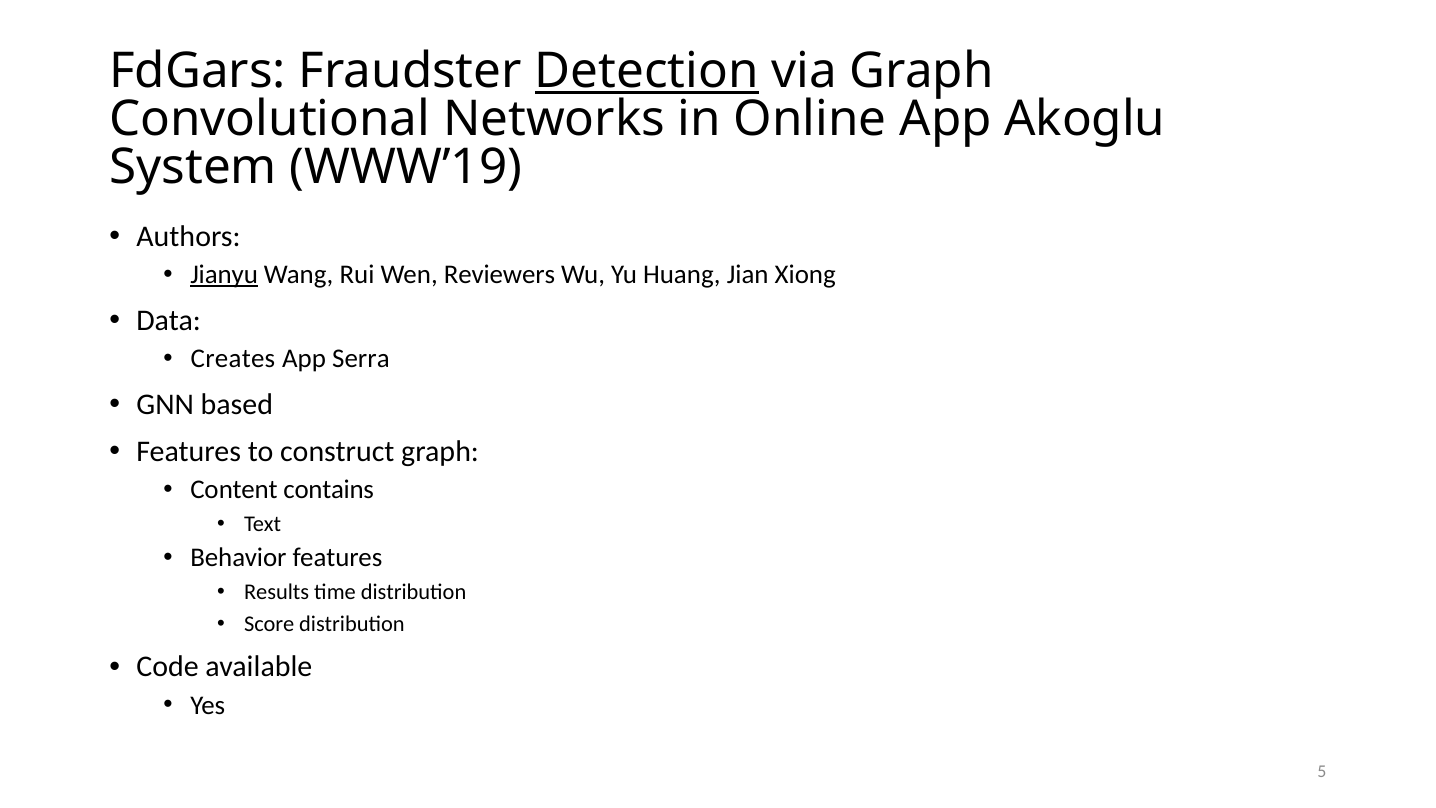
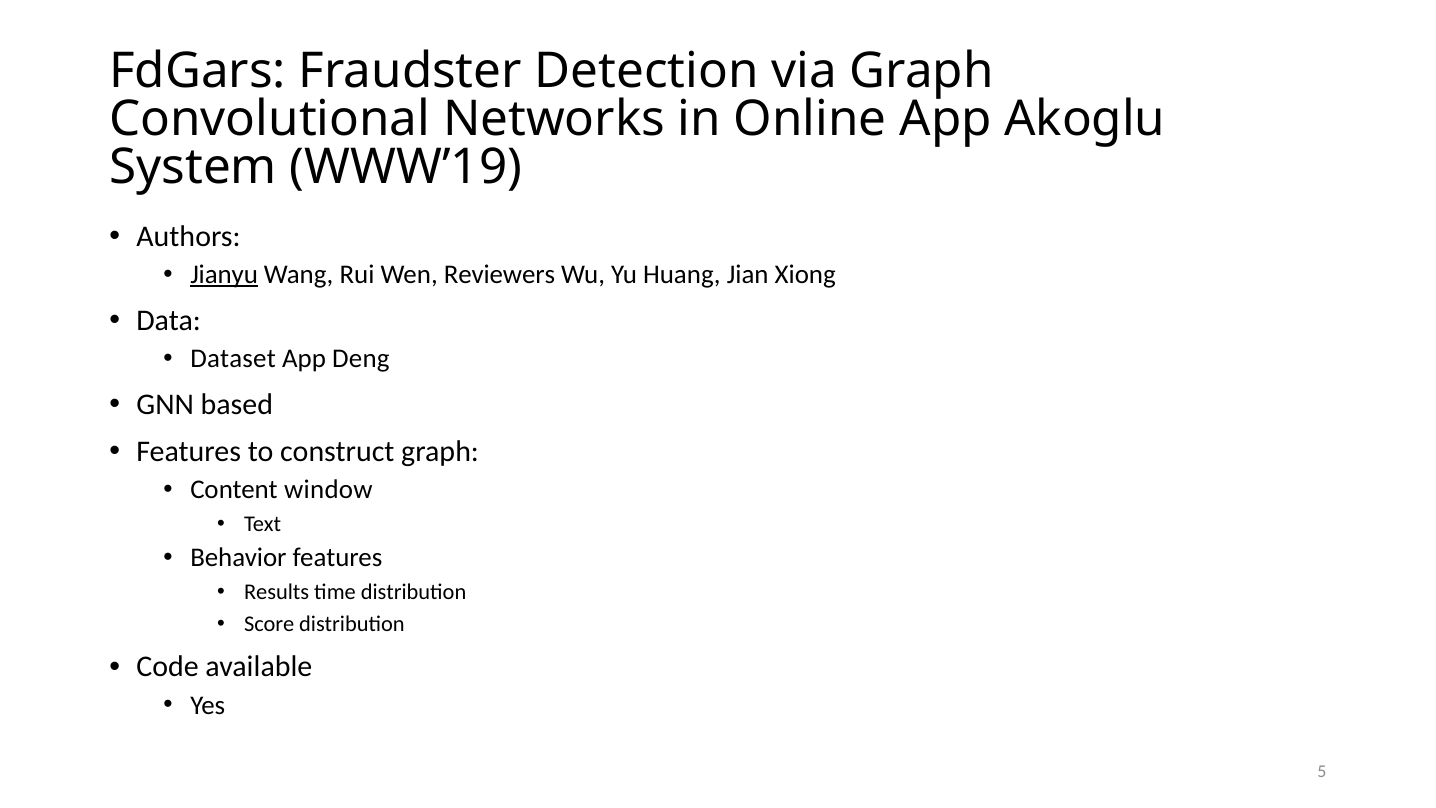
Detection underline: present -> none
Creates: Creates -> Dataset
Serra: Serra -> Deng
contains: contains -> window
